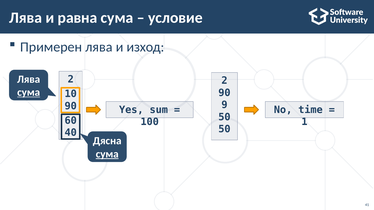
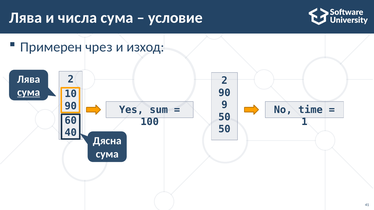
равна: равна -> числа
Примерен лява: лява -> чрез
сума at (107, 154) underline: present -> none
